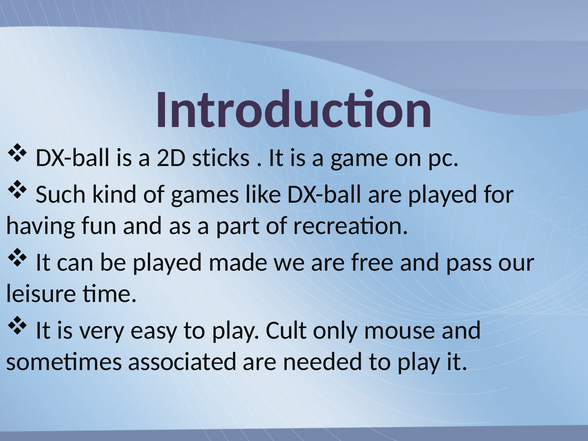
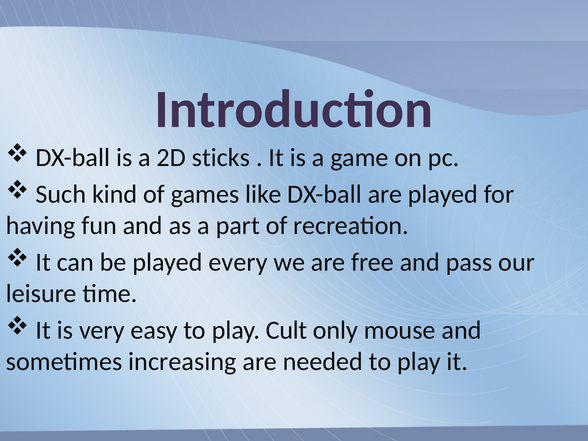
made: made -> every
associated: associated -> increasing
